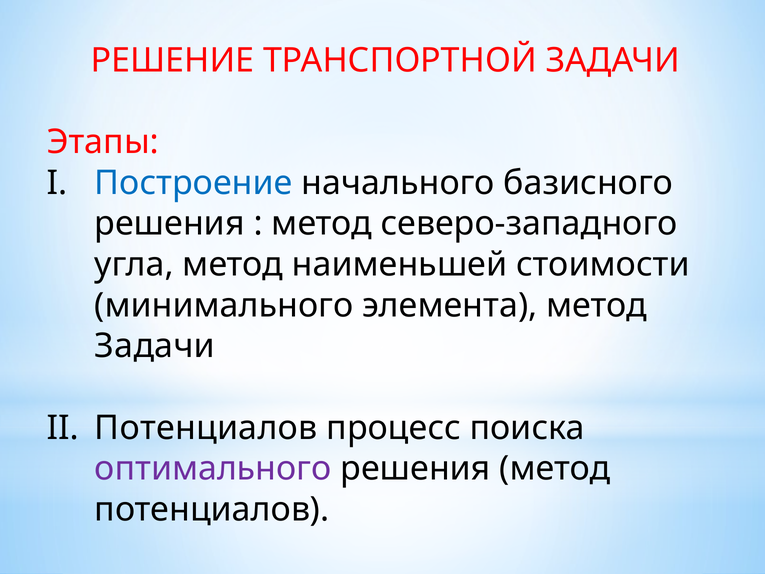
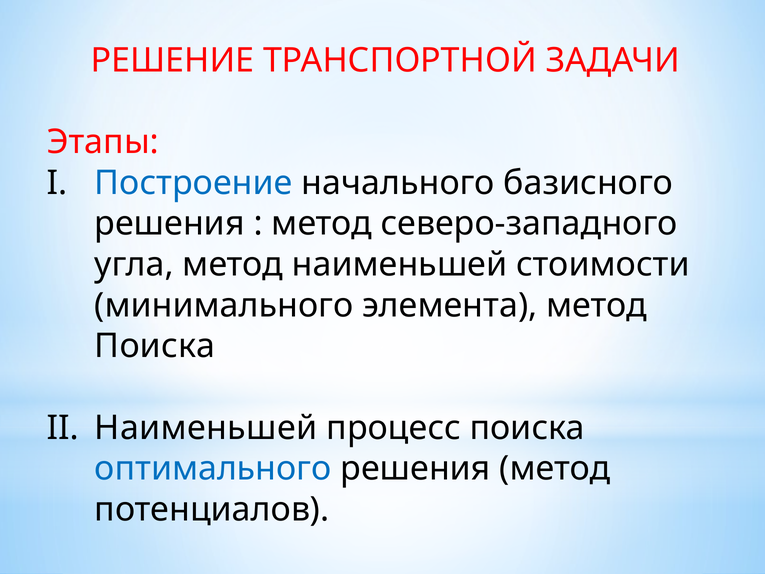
Задачи at (155, 346): Задачи -> Поиска
Потенциалов at (206, 428): Потенциалов -> Наименьшей
оптимального colour: purple -> blue
